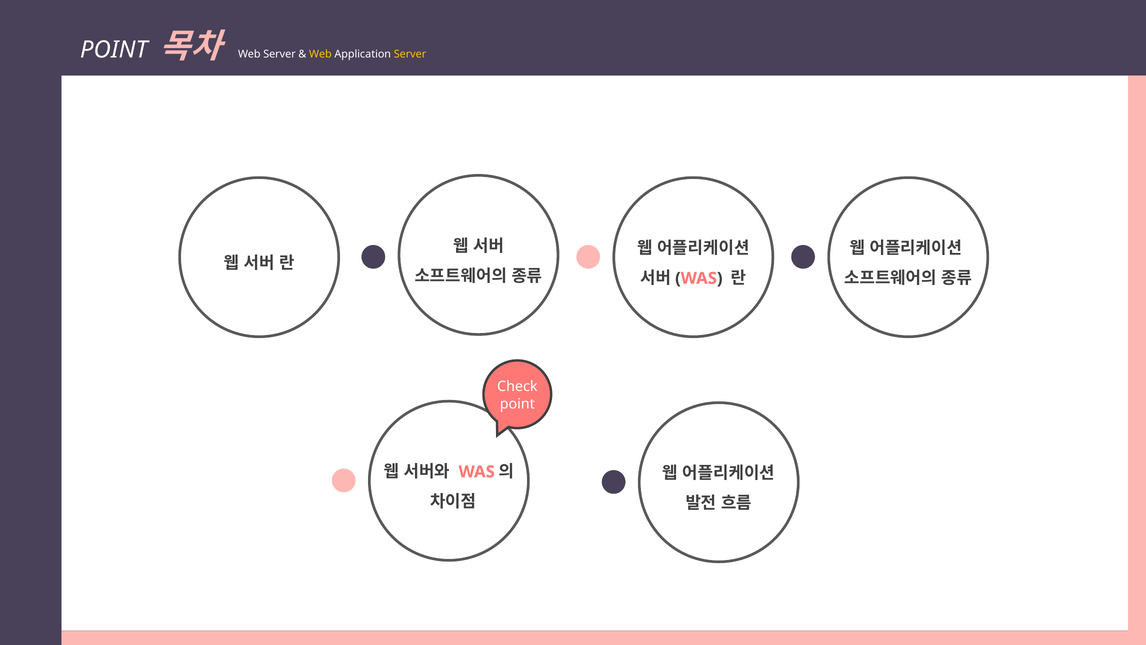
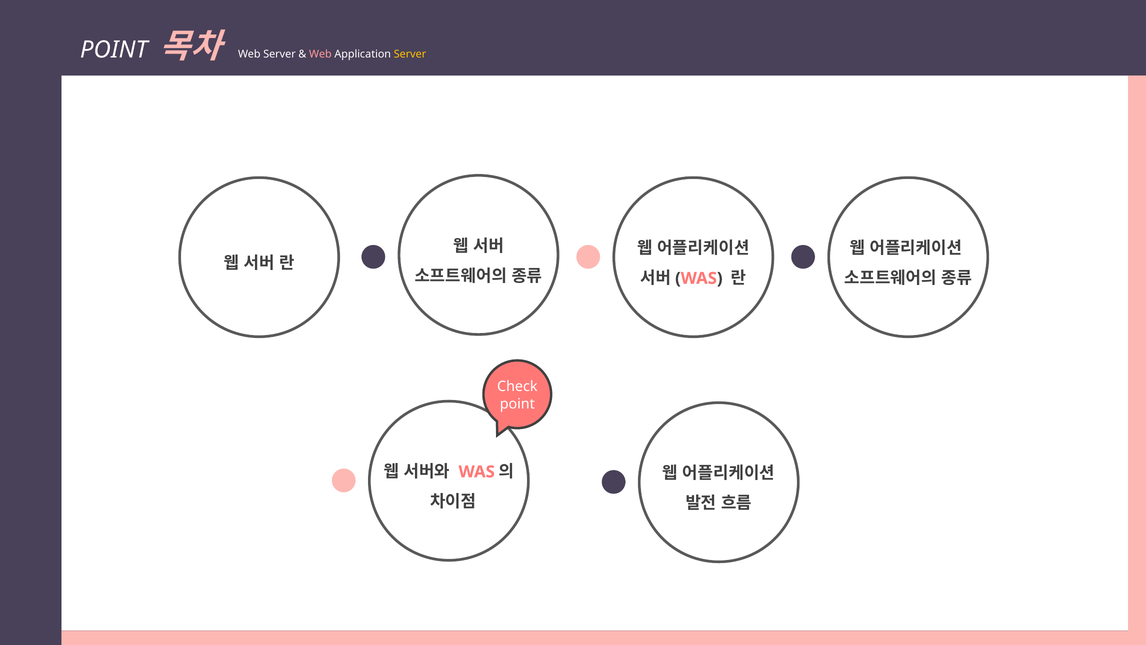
Web at (320, 54) colour: yellow -> pink
